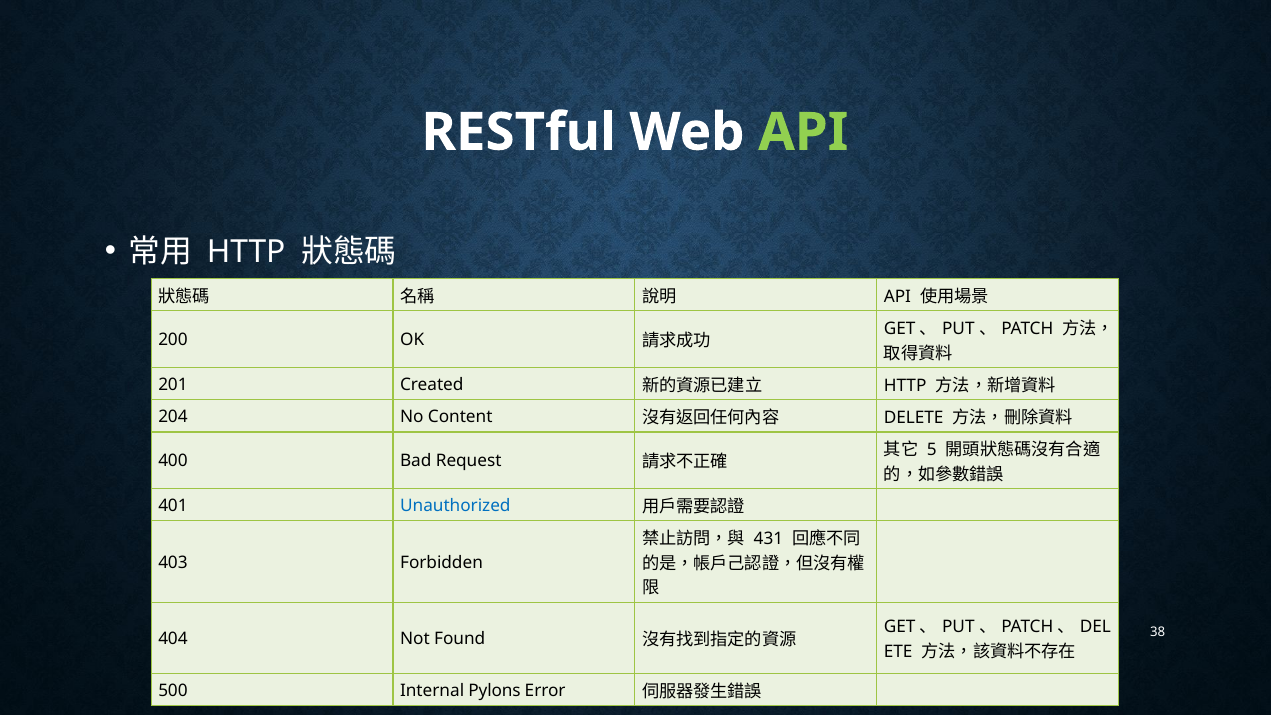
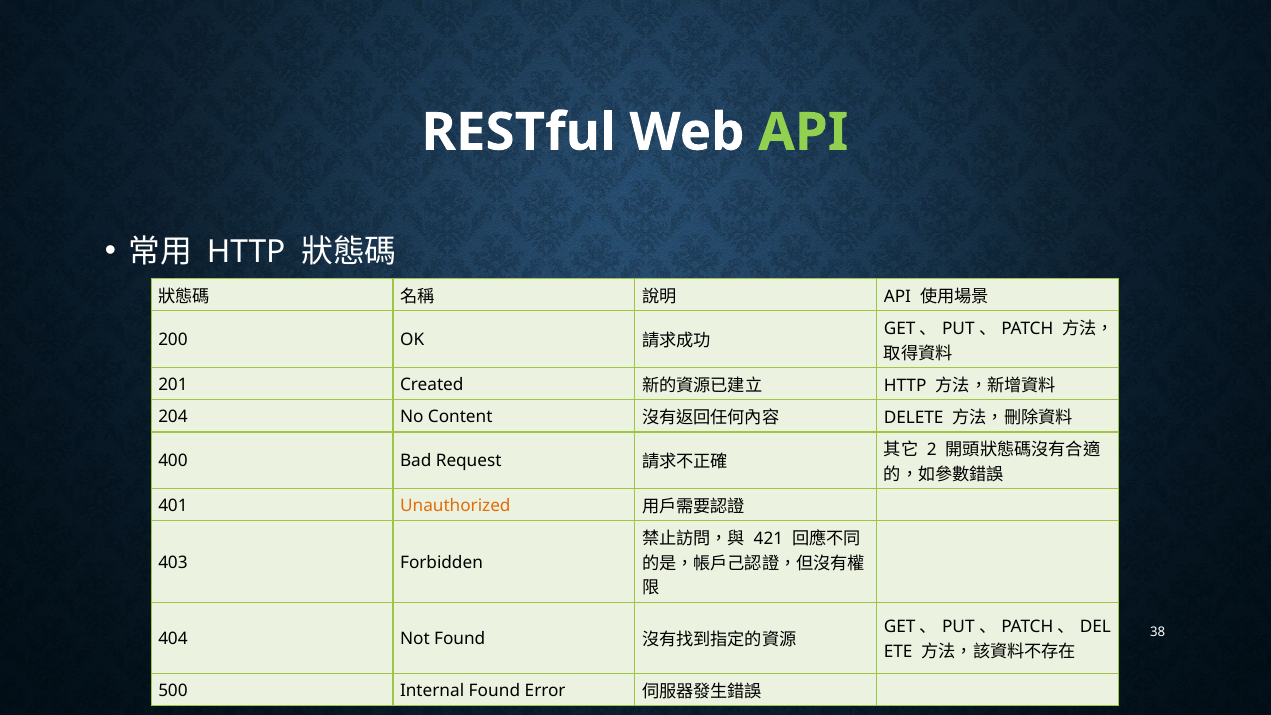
5: 5 -> 2
Unauthorized colour: blue -> orange
431: 431 -> 421
Internal Pylons: Pylons -> Found
